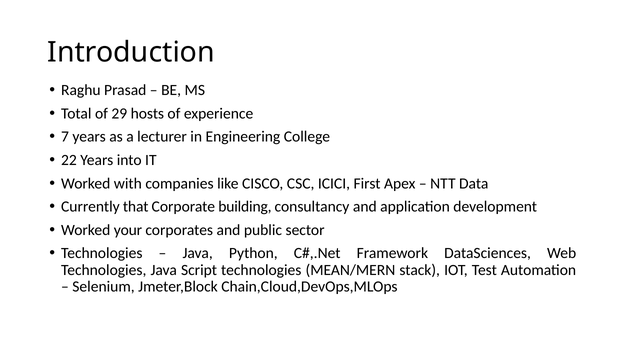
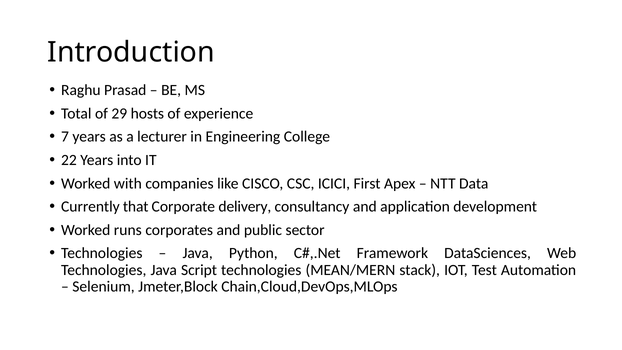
building: building -> delivery
your: your -> runs
